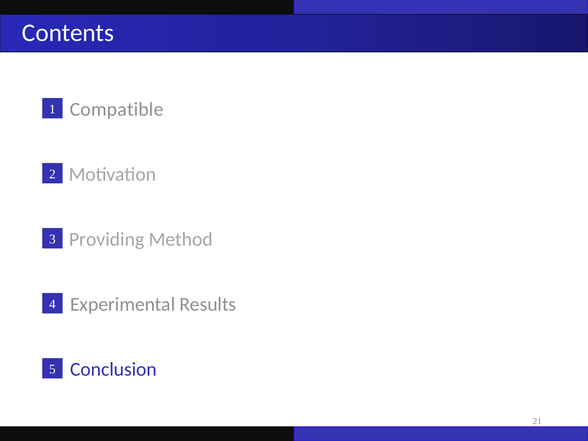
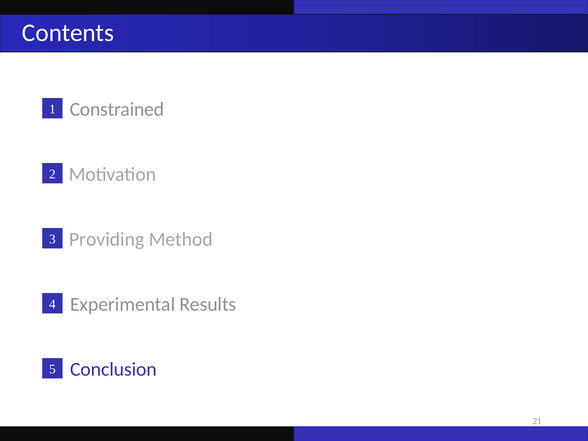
Compatible: Compatible -> Constrained
